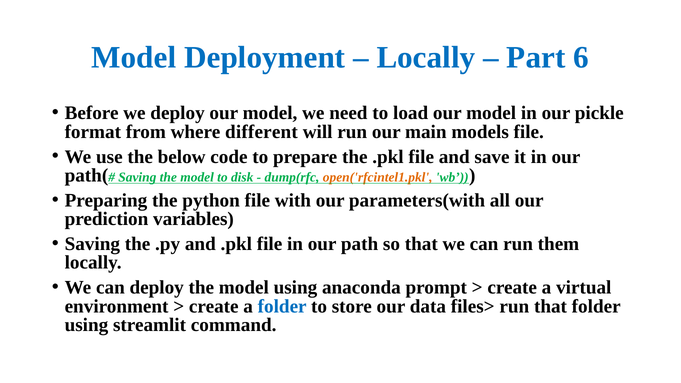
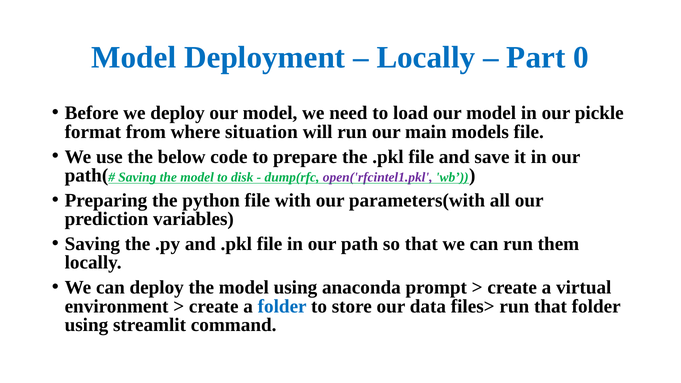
6: 6 -> 0
different: different -> situation
open('rfcintel1.pkl colour: orange -> purple
